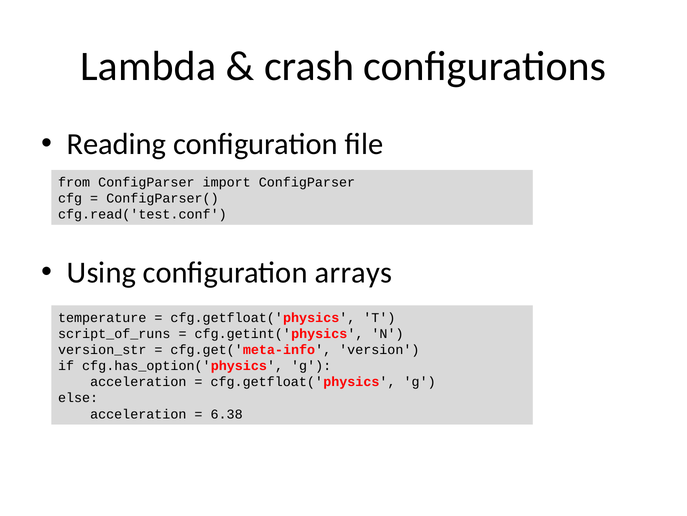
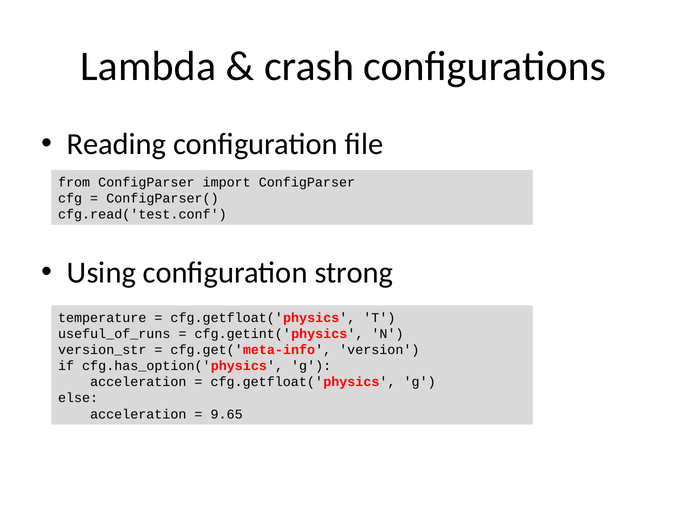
arrays: arrays -> strong
script_of_runs: script_of_runs -> useful_of_runs
6.38: 6.38 -> 9.65
